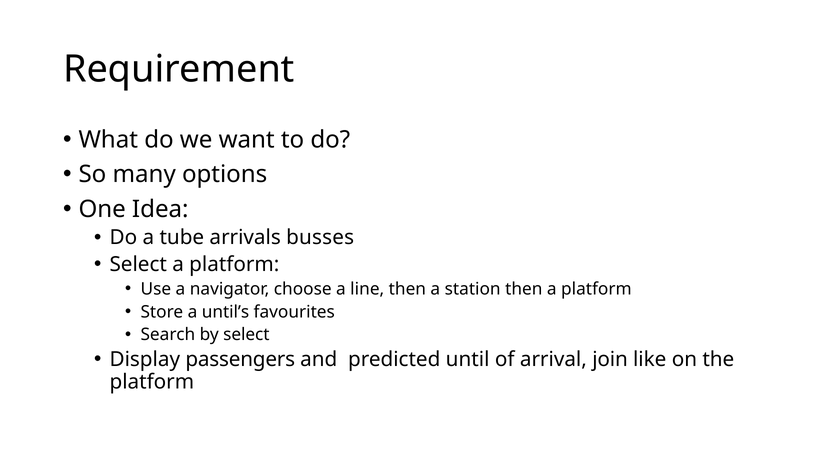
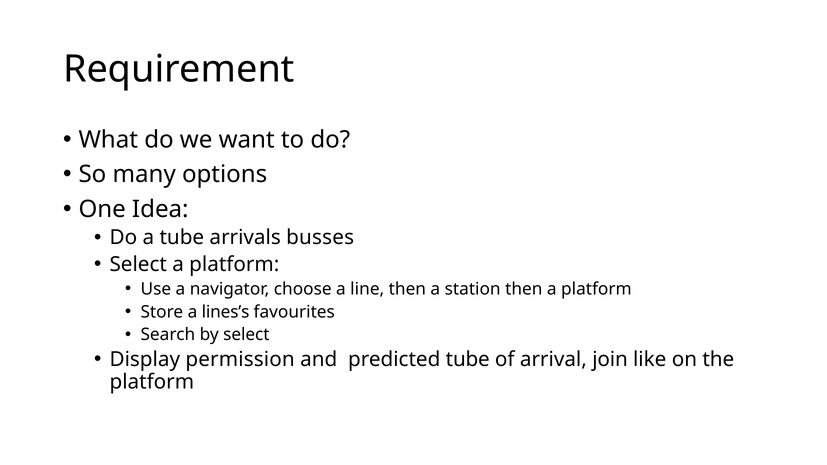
until’s: until’s -> lines’s
passengers: passengers -> permission
predicted until: until -> tube
